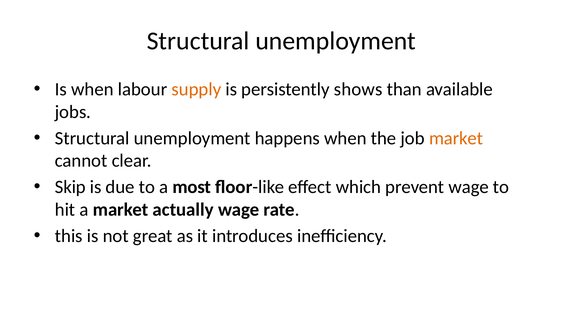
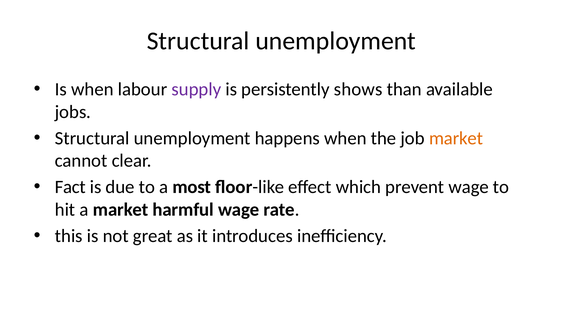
supply colour: orange -> purple
Skip: Skip -> Fact
actually: actually -> harmful
